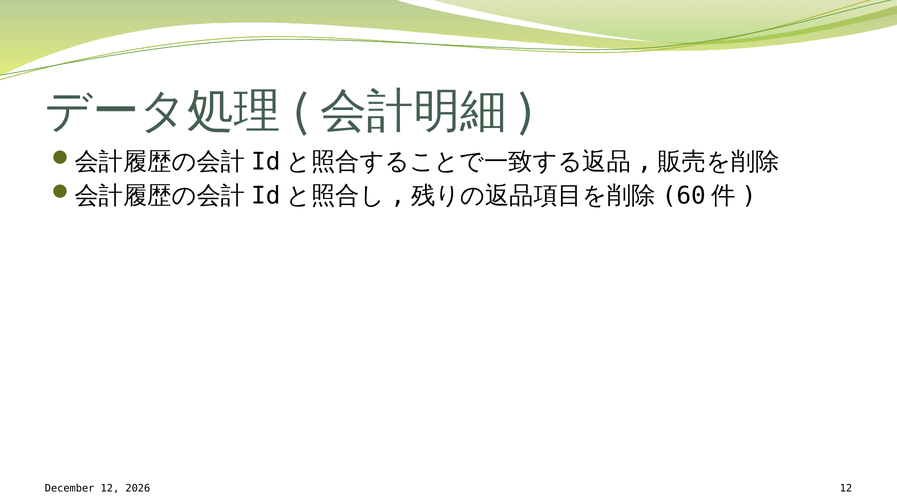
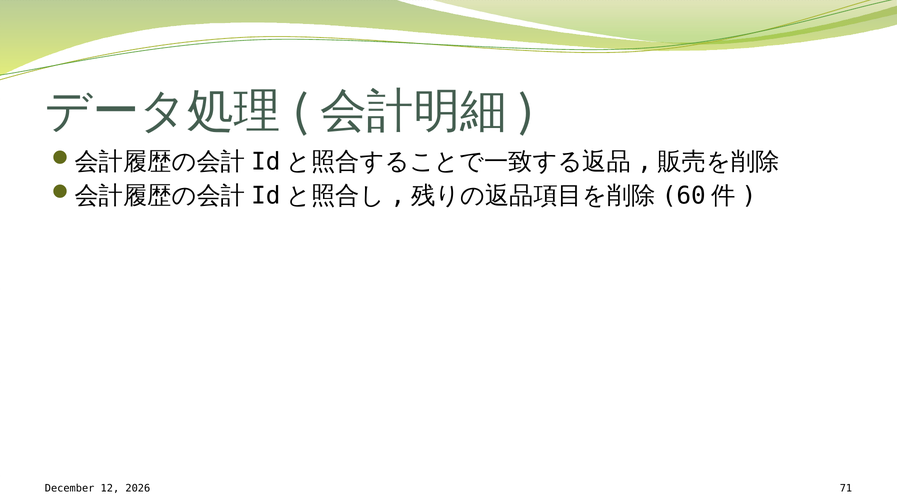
12 at (846, 489): 12 -> 71
